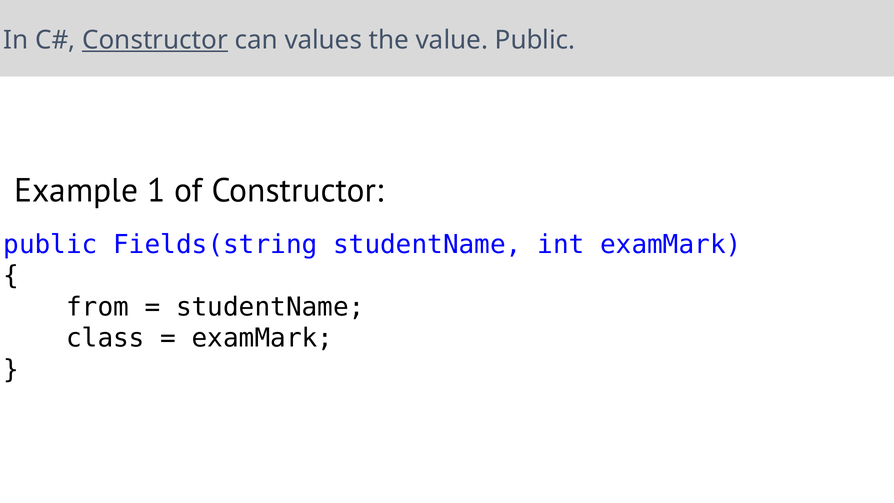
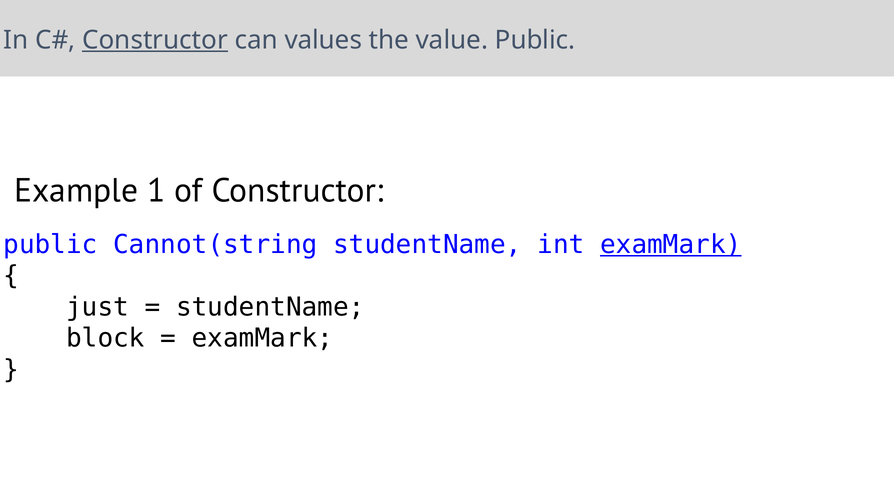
Fields(string: Fields(string -> Cannot(string
examMark at (671, 244) underline: none -> present
from: from -> just
class: class -> block
